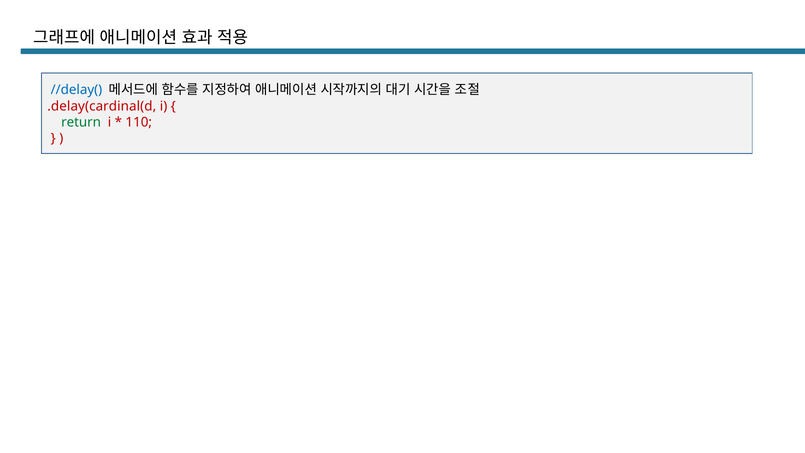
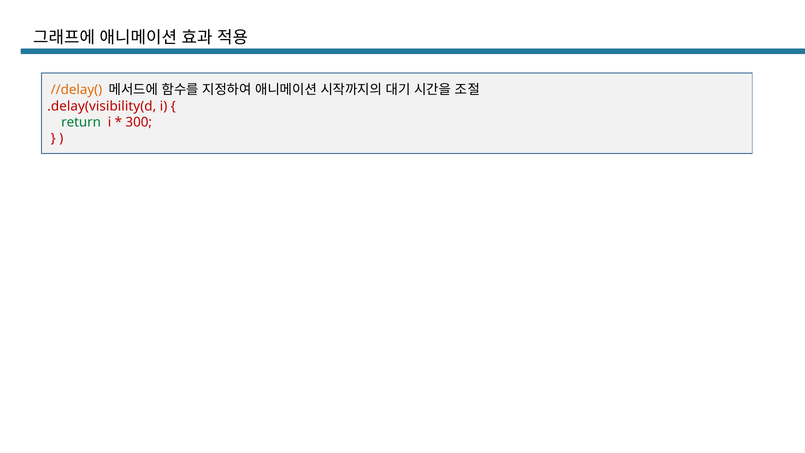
//delay( colour: blue -> orange
.delay(cardinal(d: .delay(cardinal(d -> .delay(visibility(d
110: 110 -> 300
